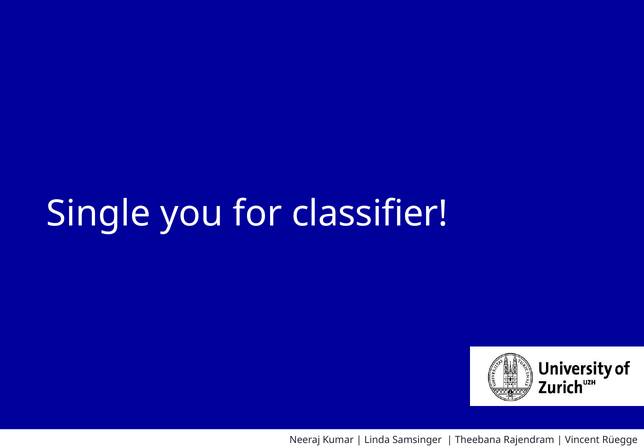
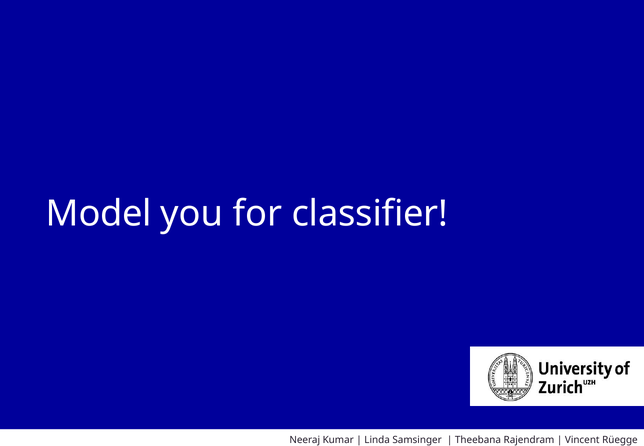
Single: Single -> Model
